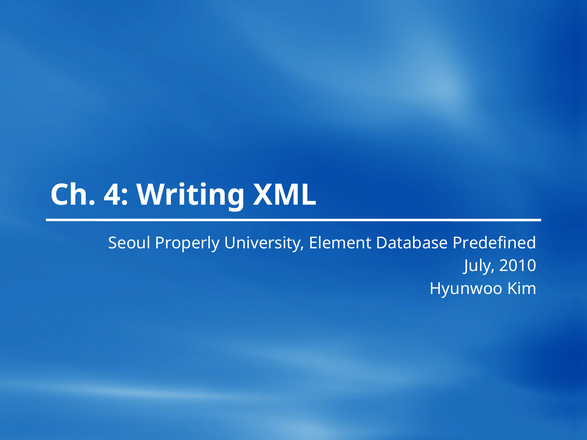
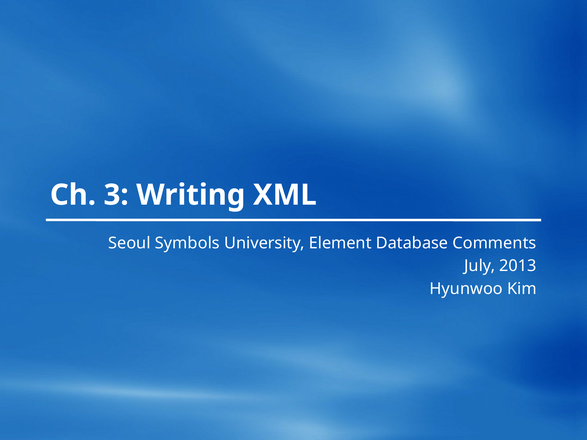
4: 4 -> 3
Properly: Properly -> Symbols
Predefined: Predefined -> Comments
2010: 2010 -> 2013
